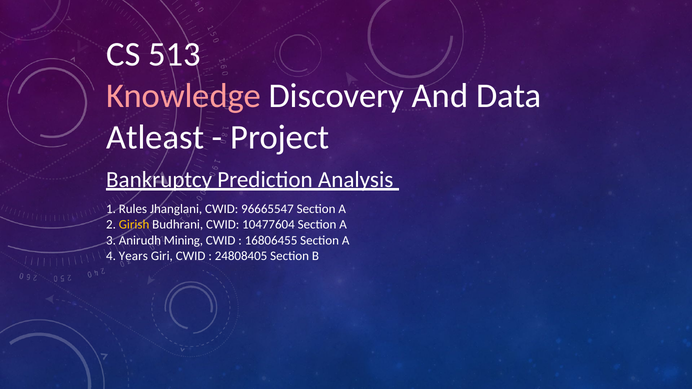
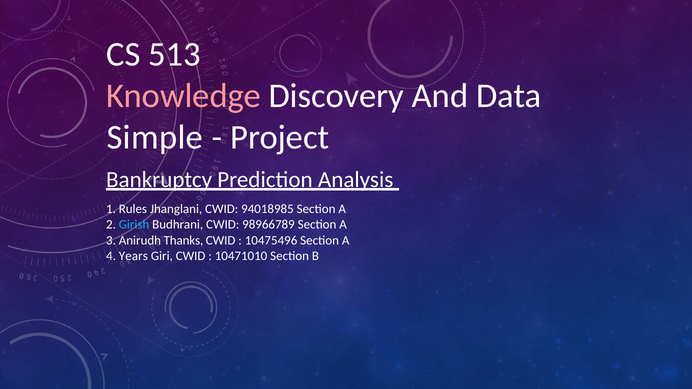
Atleast: Atleast -> Simple
96665547: 96665547 -> 94018985
Girish colour: yellow -> light blue
10477604: 10477604 -> 98966789
Mining: Mining -> Thanks
16806455: 16806455 -> 10475496
24808405: 24808405 -> 10471010
